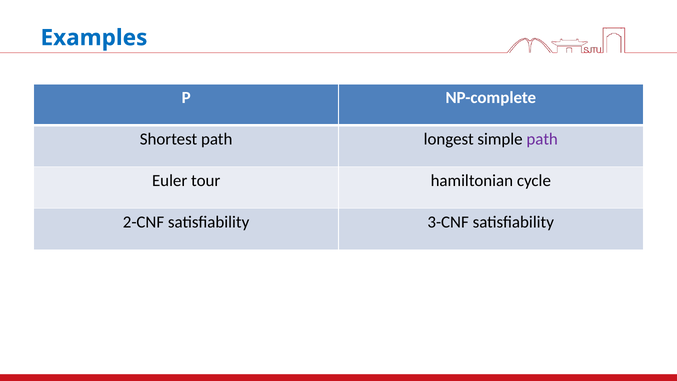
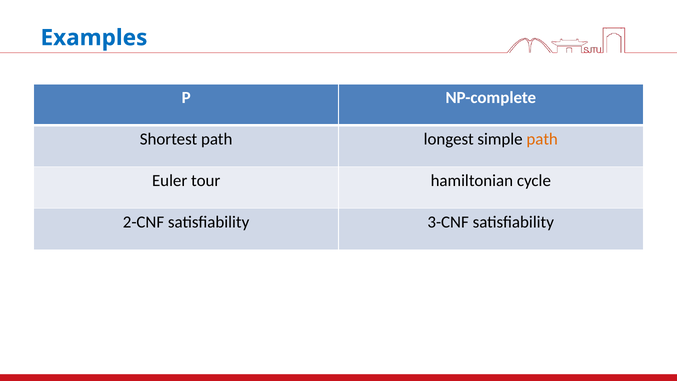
path at (542, 139) colour: purple -> orange
